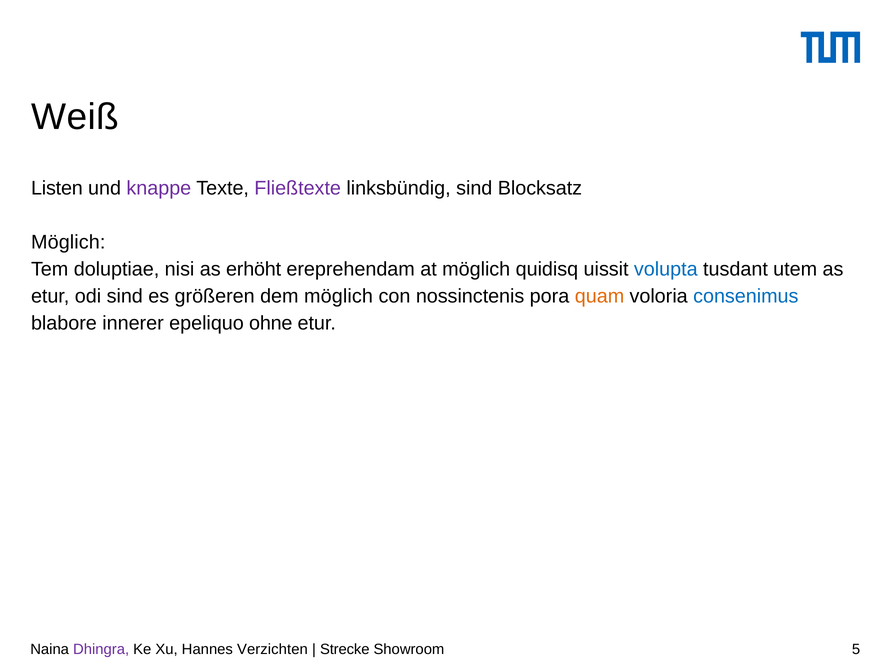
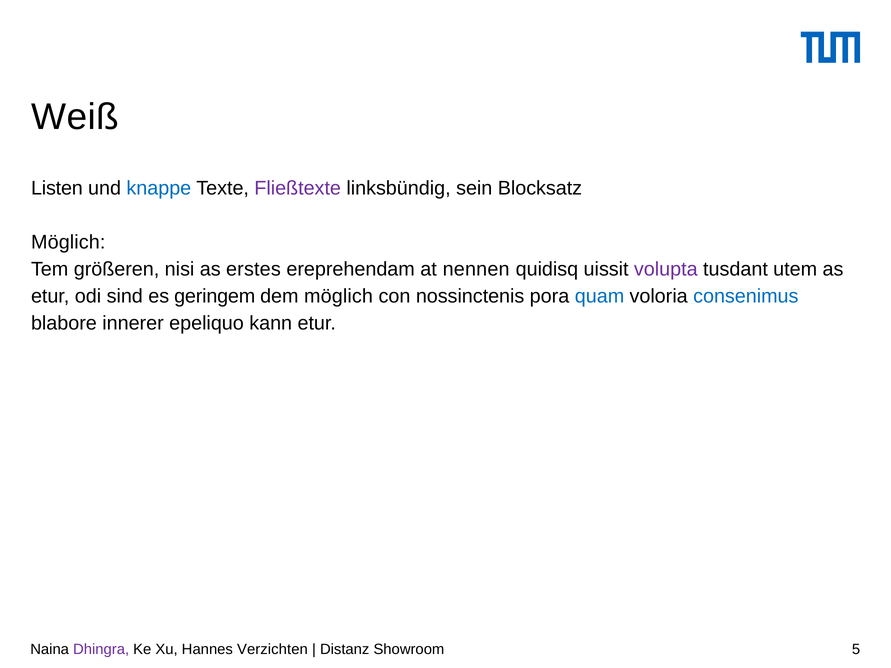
knappe colour: purple -> blue
linksbündig sind: sind -> sein
doluptiae: doluptiae -> größeren
erhöht: erhöht -> erstes
at möglich: möglich -> nennen
volupta colour: blue -> purple
größeren: größeren -> geringem
quam colour: orange -> blue
ohne: ohne -> kann
Strecke: Strecke -> Distanz
